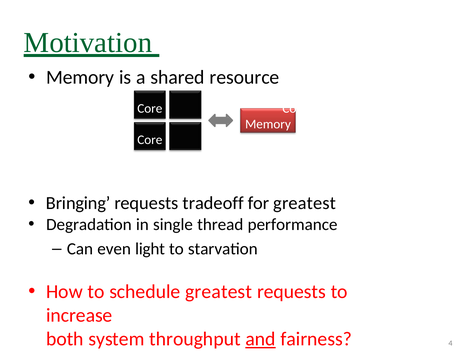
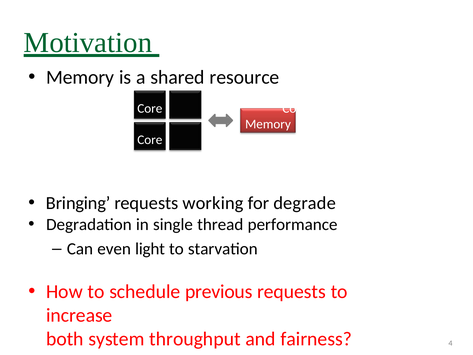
tradeoff: tradeoff -> working
for greatest: greatest -> degrade
schedule greatest: greatest -> previous
and underline: present -> none
